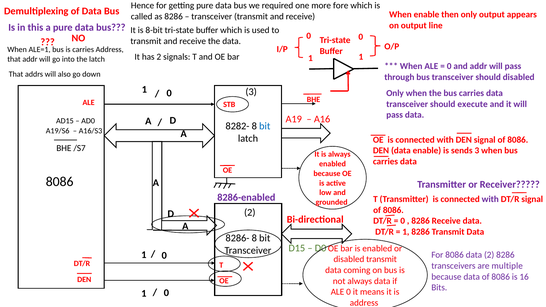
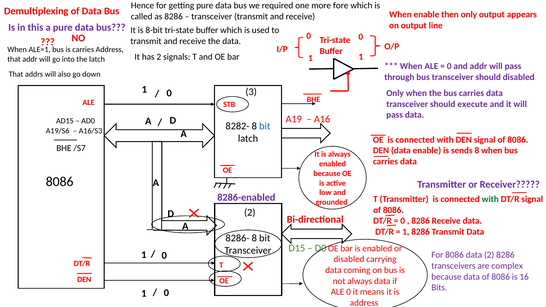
sends 3: 3 -> 8
with at (490, 199) colour: purple -> green
disabled transmit: transmit -> carrying
multiple: multiple -> complex
